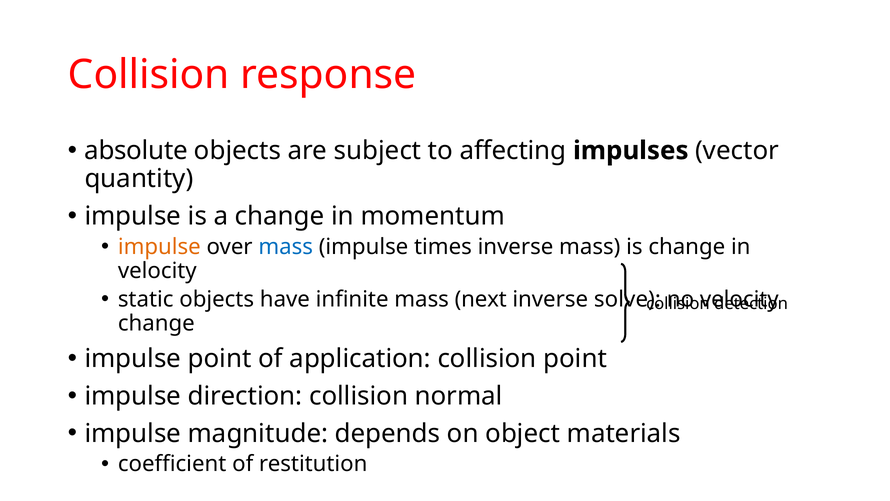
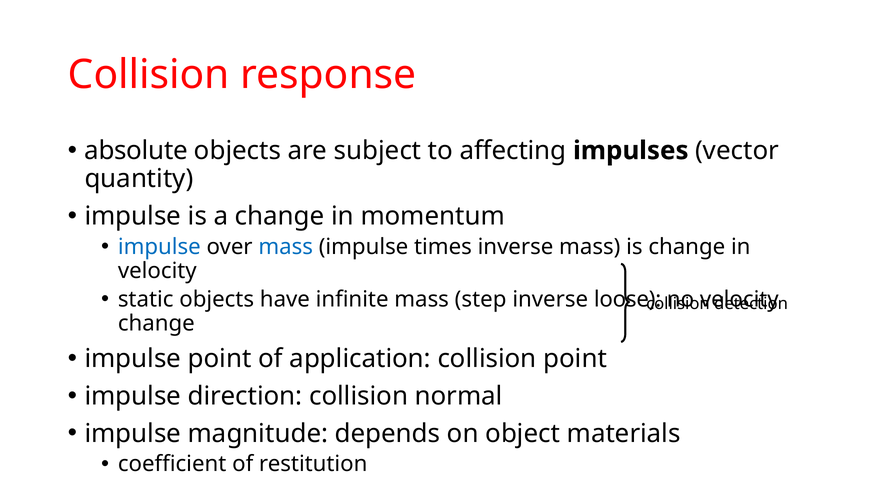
impulse at (159, 247) colour: orange -> blue
next: next -> step
solve: solve -> loose
